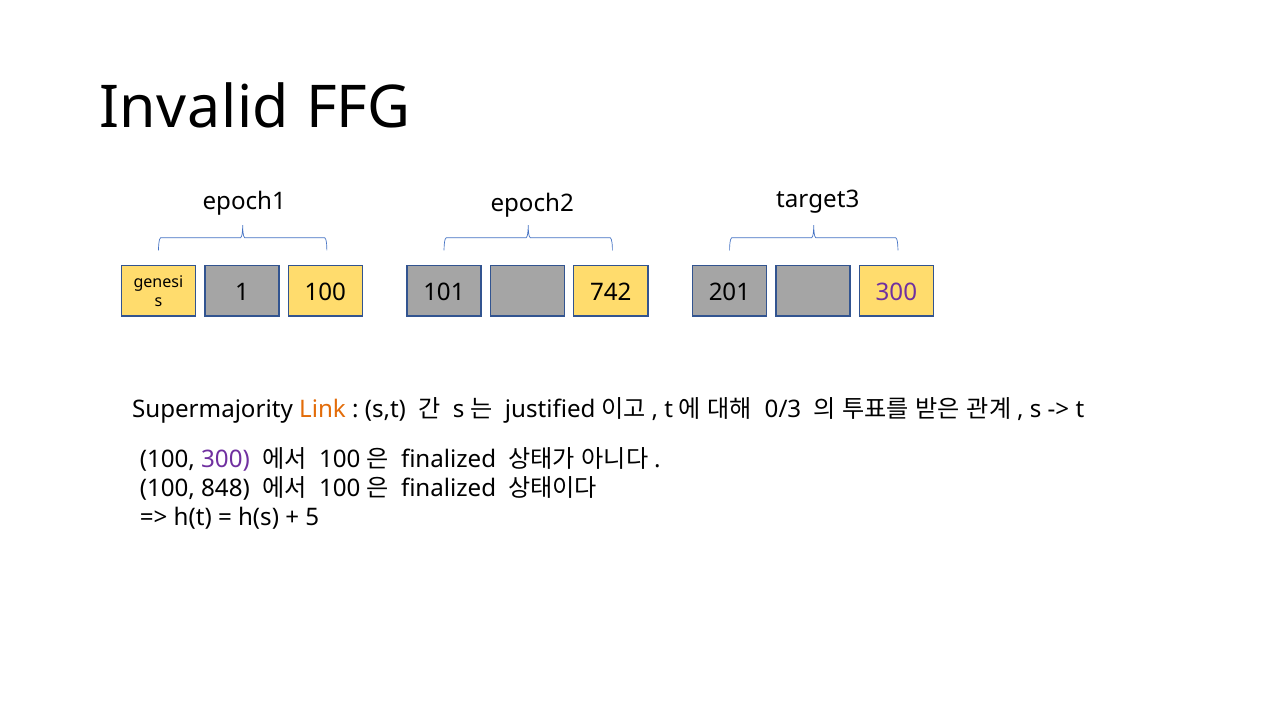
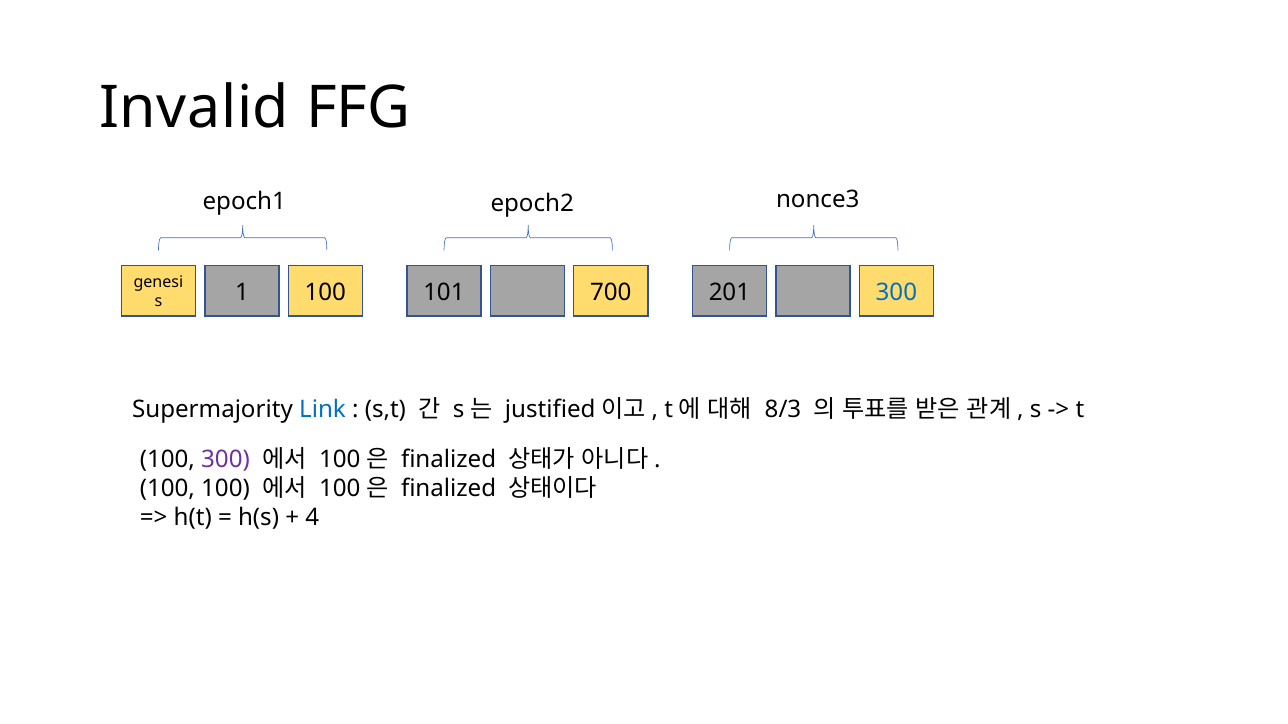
target3: target3 -> nonce3
742: 742 -> 700
300 at (896, 292) colour: purple -> blue
Link colour: orange -> blue
0/3: 0/3 -> 8/3
100 848: 848 -> 100
5: 5 -> 4
